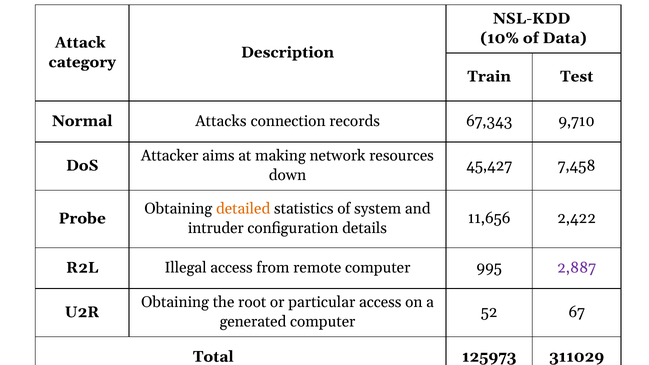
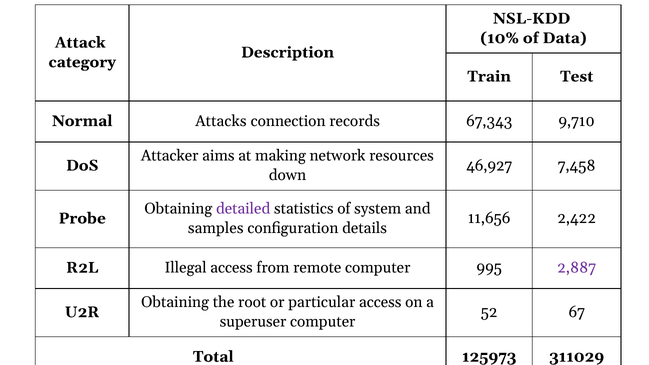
45,427: 45,427 -> 46,927
detailed colour: orange -> purple
intruder: intruder -> samples
generated: generated -> superuser
